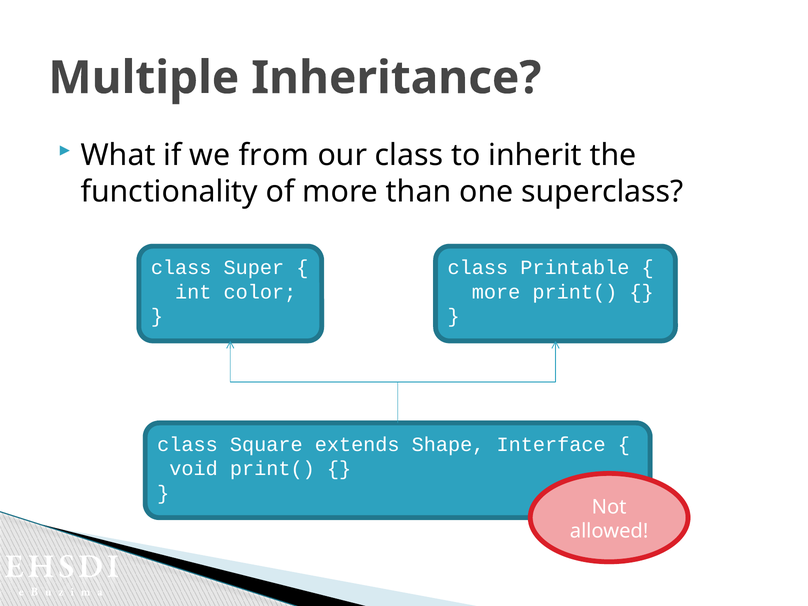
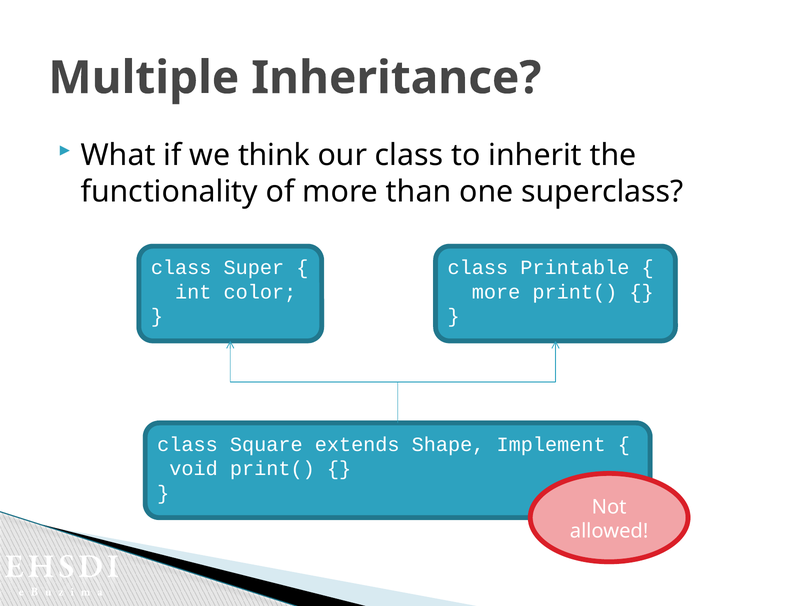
from: from -> think
Interface: Interface -> Implement
